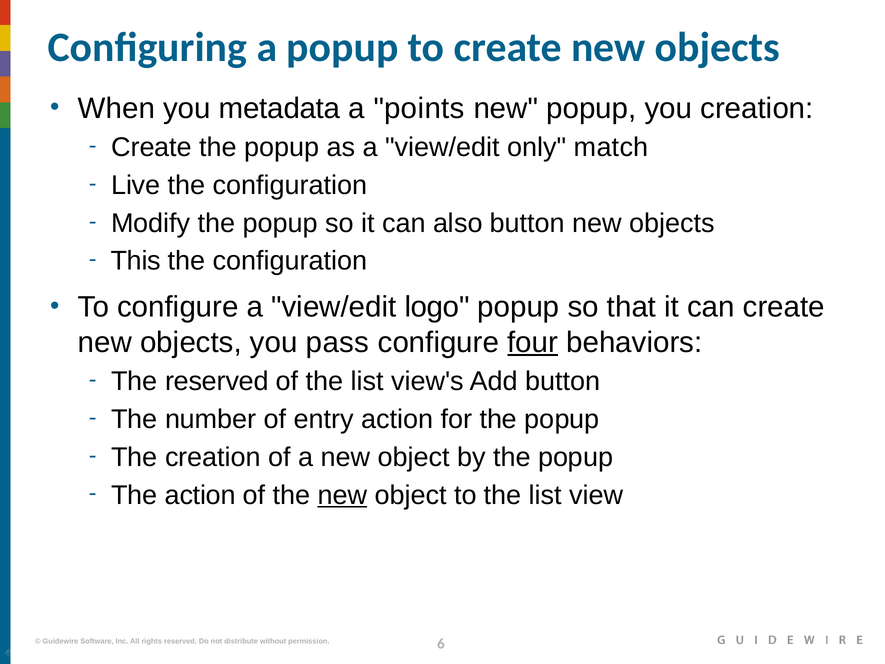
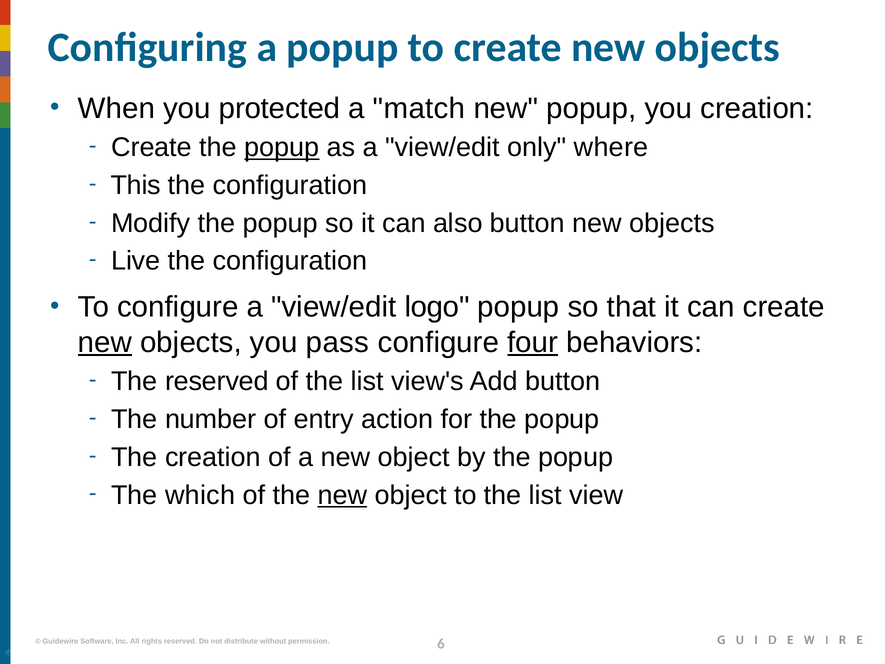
metadata: metadata -> protected
points: points -> match
popup at (282, 147) underline: none -> present
match: match -> where
Live: Live -> This
This: This -> Live
new at (105, 342) underline: none -> present
The action: action -> which
